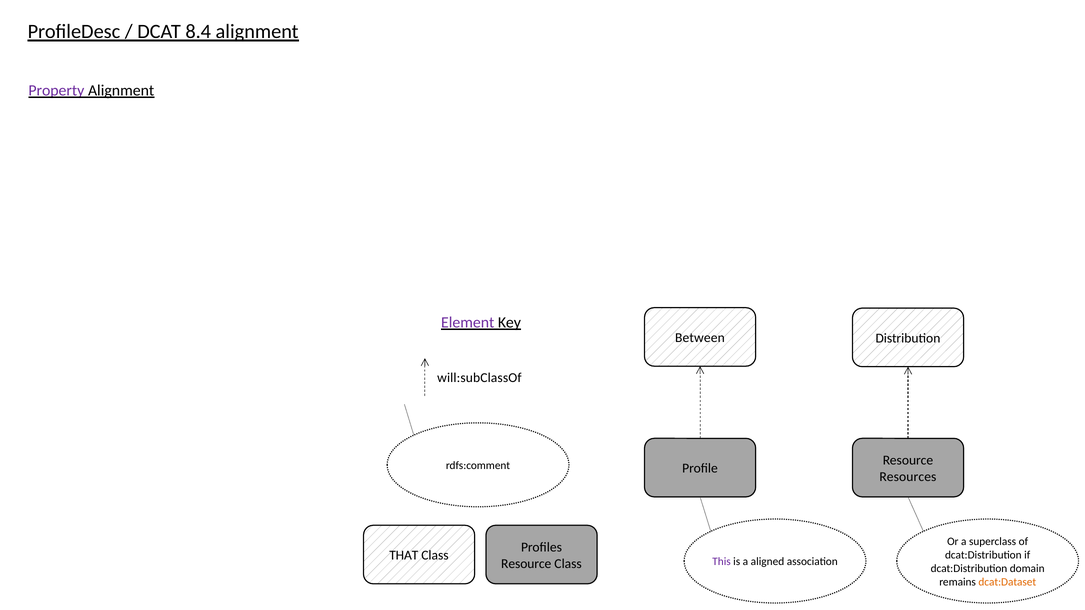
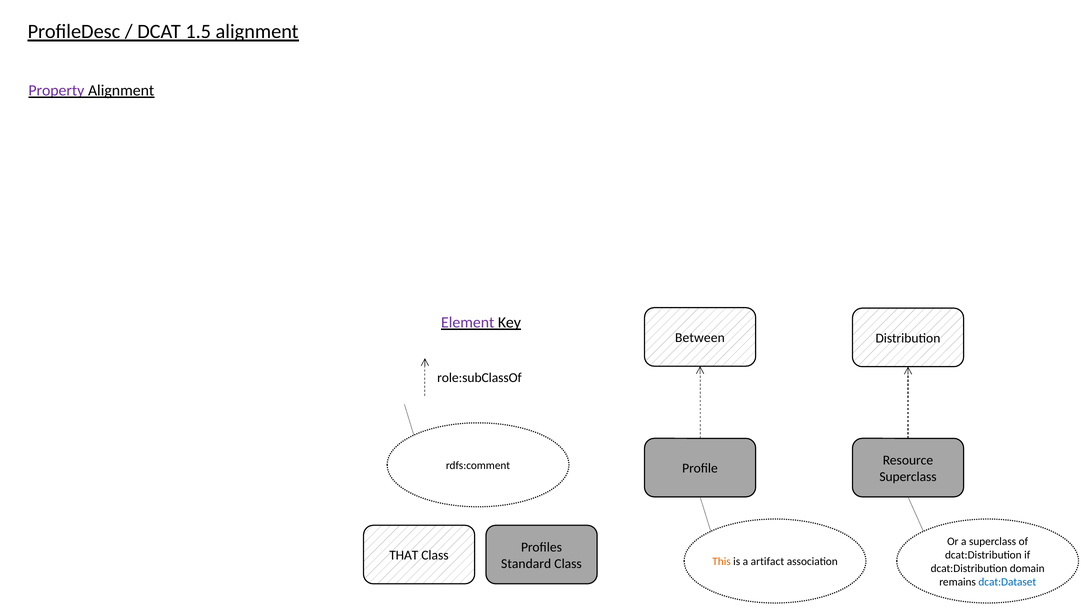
8.4: 8.4 -> 1.5
will:subClassOf: will:subClassOf -> role:subClassOf
Resources at (908, 477): Resources -> Superclass
This colour: purple -> orange
aligned: aligned -> artifact
Resource at (526, 564): Resource -> Standard
dcat:Dataset colour: orange -> blue
